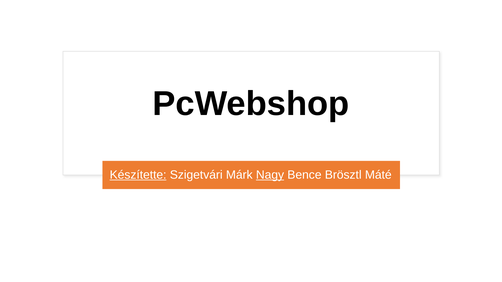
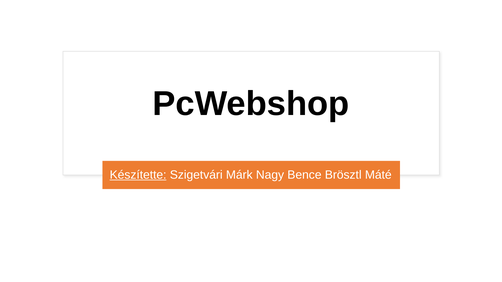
Nagy underline: present -> none
